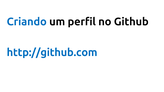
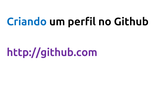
http://github.com colour: blue -> purple
